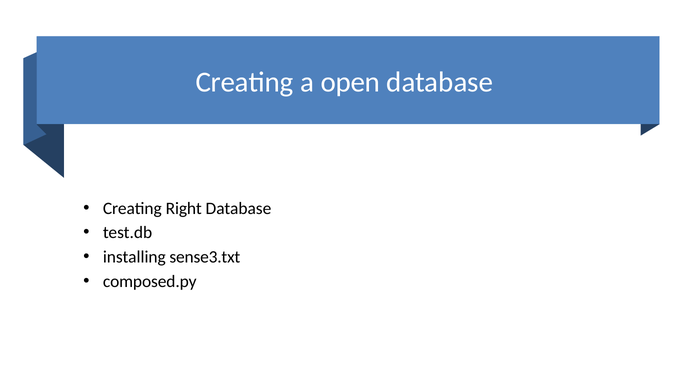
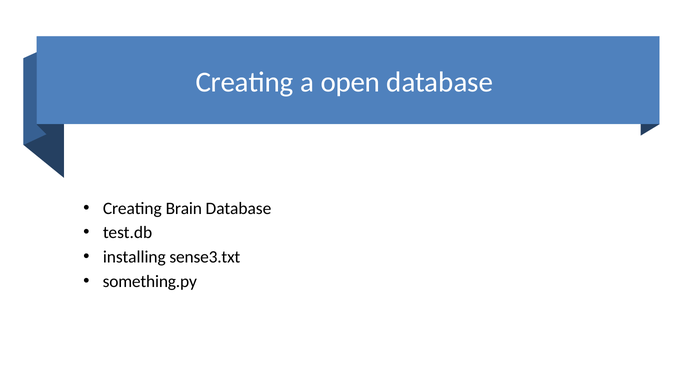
Right: Right -> Brain
composed.py: composed.py -> something.py
